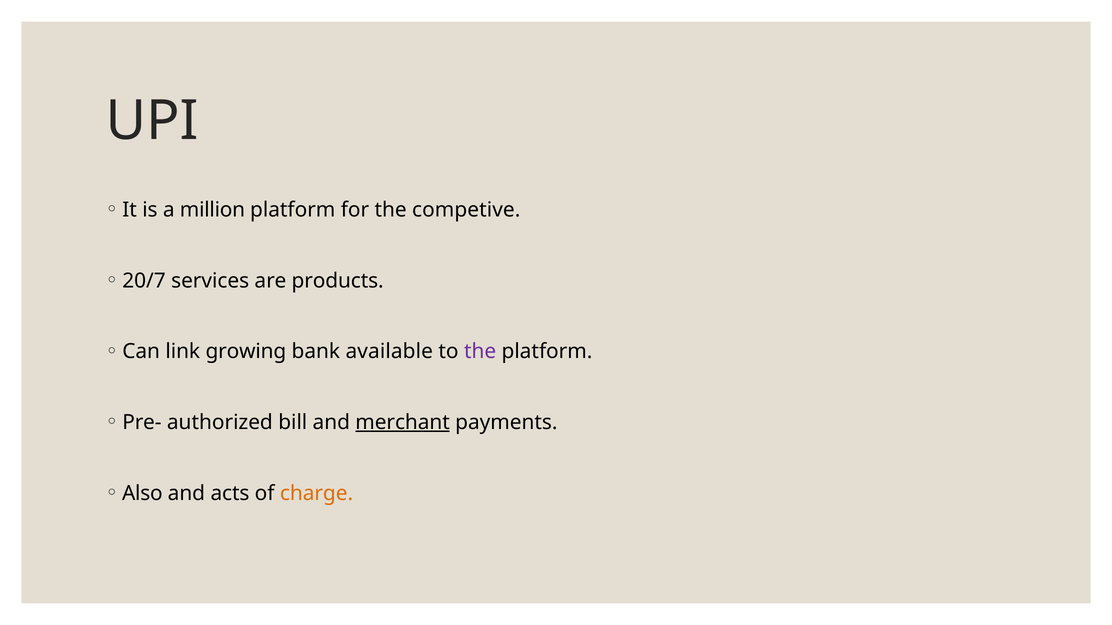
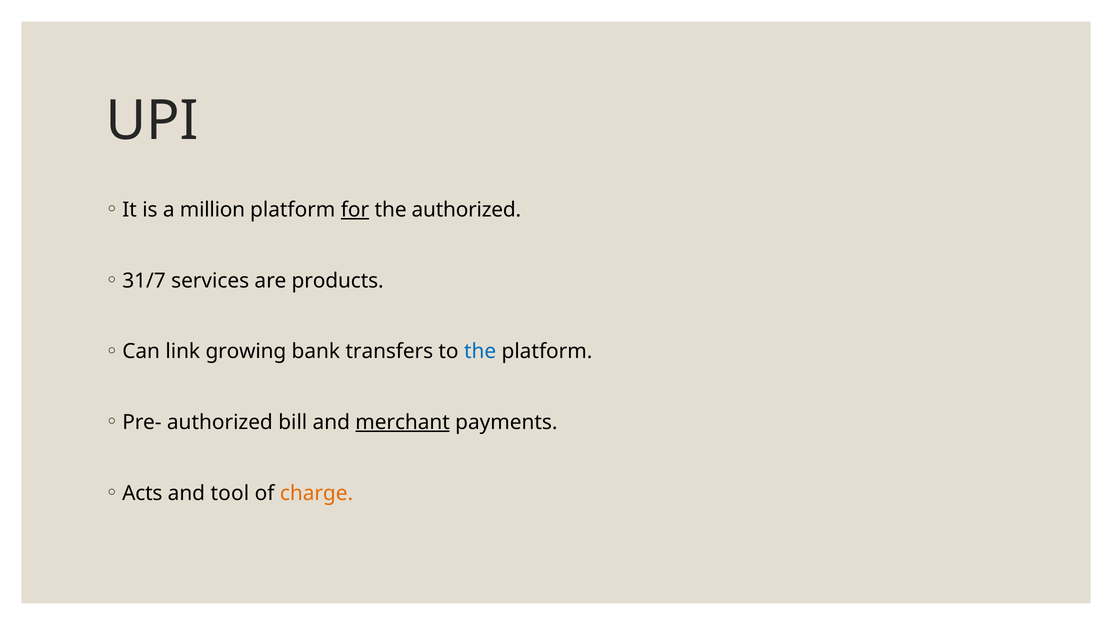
for underline: none -> present
the competive: competive -> authorized
20/7: 20/7 -> 31/7
available: available -> transfers
the at (480, 352) colour: purple -> blue
Also: Also -> Acts
acts: acts -> tool
